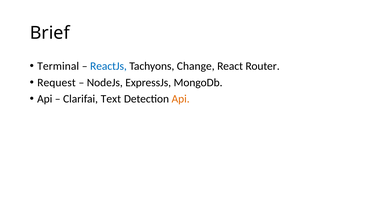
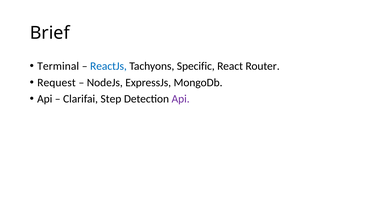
Change: Change -> Specific
Text: Text -> Step
Api at (181, 99) colour: orange -> purple
